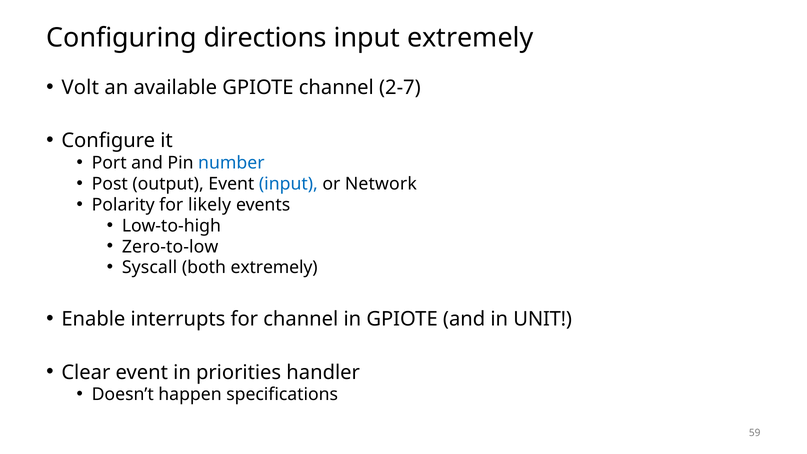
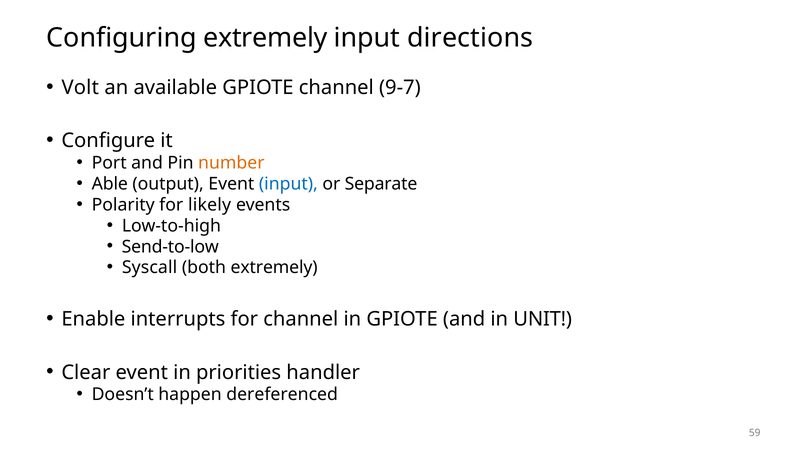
Configuring directions: directions -> extremely
input extremely: extremely -> directions
2-7: 2-7 -> 9-7
number colour: blue -> orange
Post: Post -> Able
Network: Network -> Separate
Zero-to-low: Zero-to-low -> Send-to-low
specifications: specifications -> dereferenced
